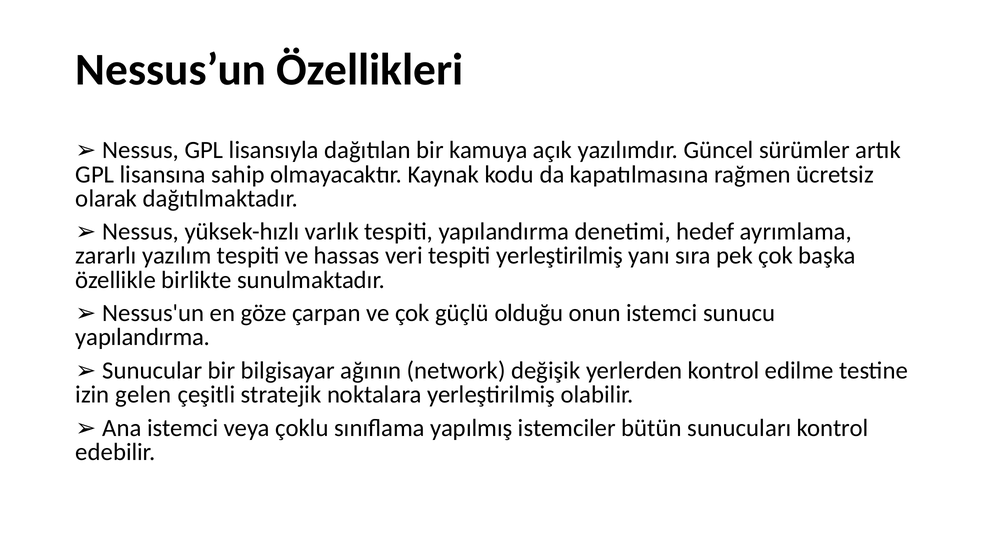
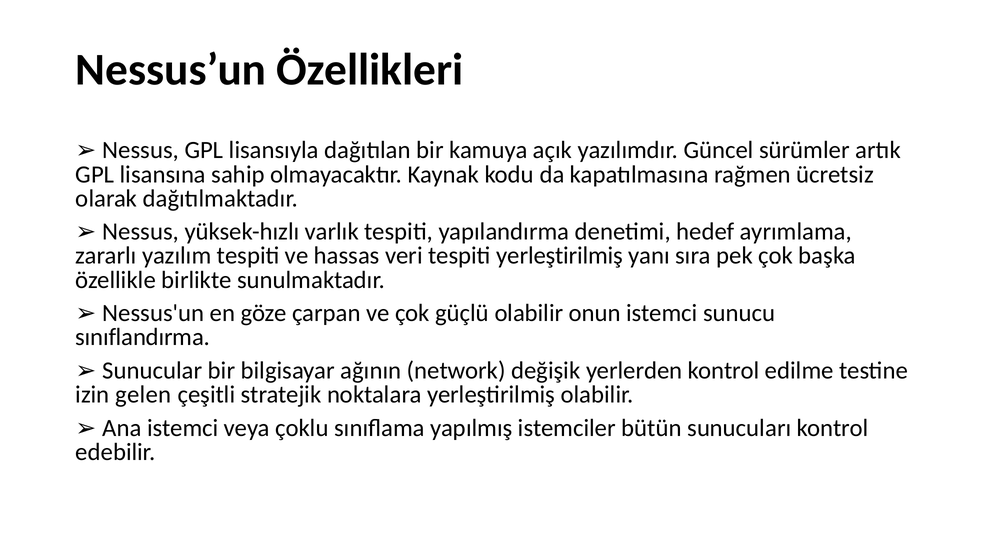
güçlü olduğu: olduğu -> olabilir
yapılandırma at (143, 337): yapılandırma -> sınıflandırma
